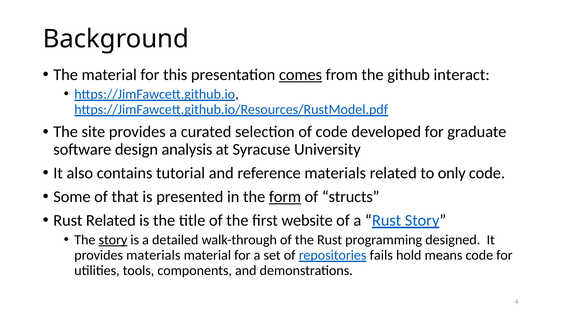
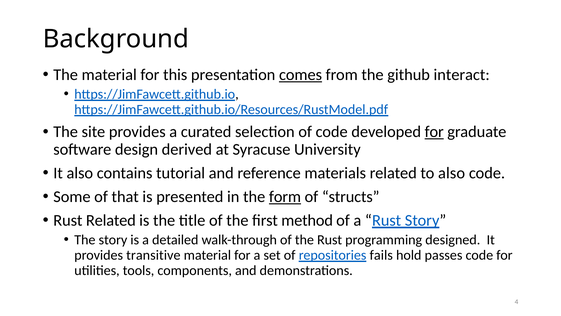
for at (434, 132) underline: none -> present
analysis: analysis -> derived
to only: only -> also
website: website -> method
story at (113, 240) underline: present -> none
provides materials: materials -> transitive
means: means -> passes
